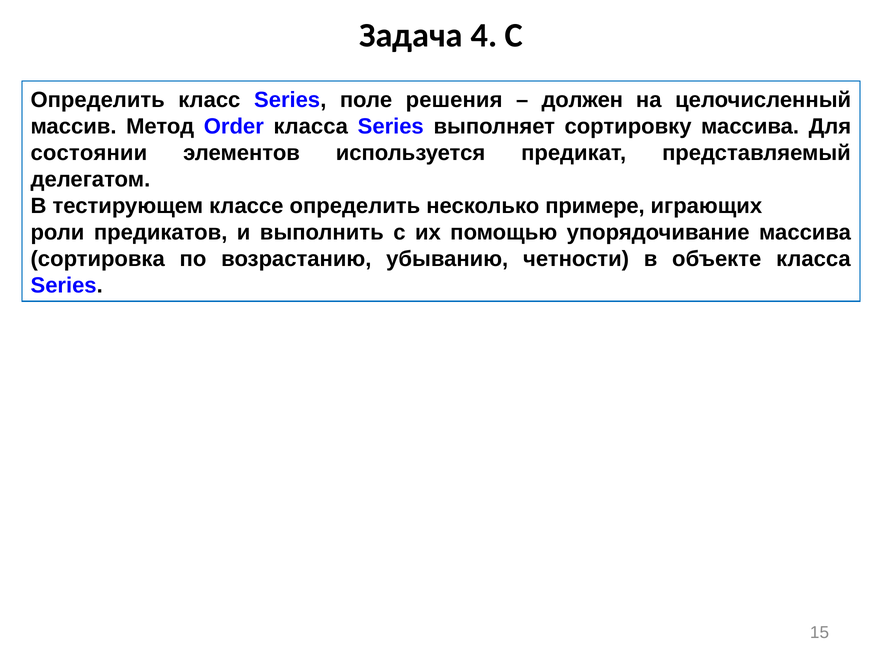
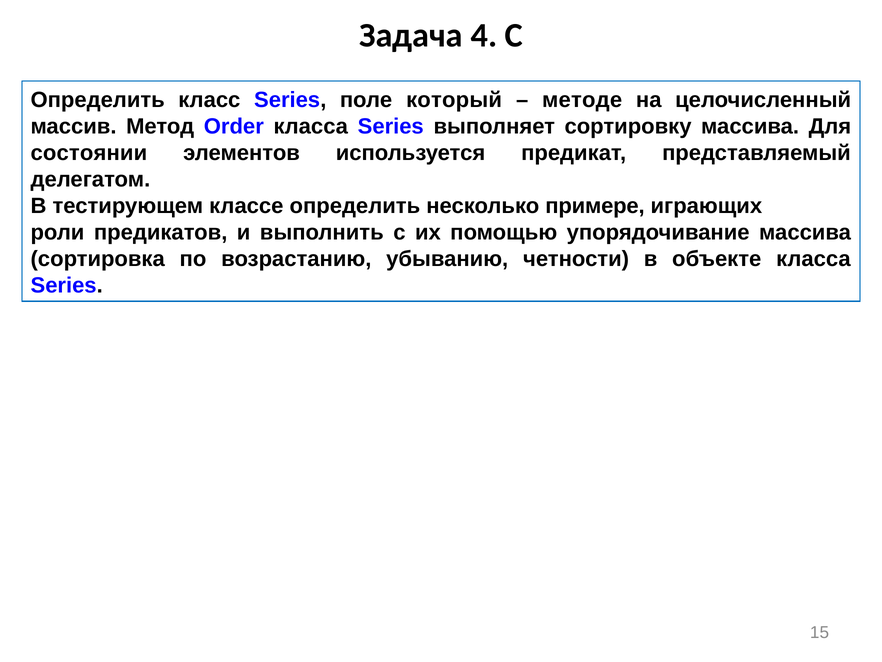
решения: решения -> который
должен: должен -> методе
